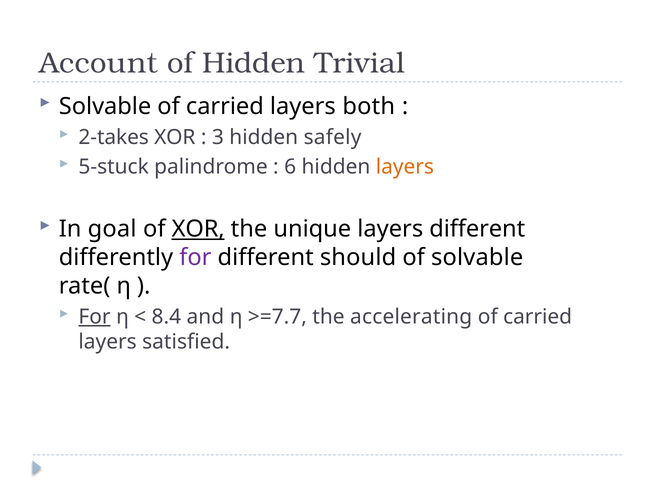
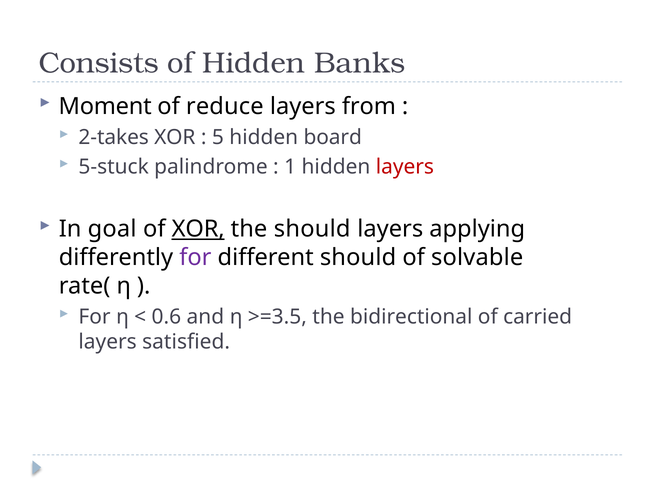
Account: Account -> Consists
Trivial: Trivial -> Banks
Solvable at (105, 106): Solvable -> Moment
carried at (225, 106): carried -> reduce
both: both -> from
3: 3 -> 5
safely: safely -> board
6: 6 -> 1
layers at (405, 167) colour: orange -> red
the unique: unique -> should
layers different: different -> applying
For at (95, 317) underline: present -> none
8.4: 8.4 -> 0.6
>=7.7: >=7.7 -> >=3.5
accelerating: accelerating -> bidirectional
